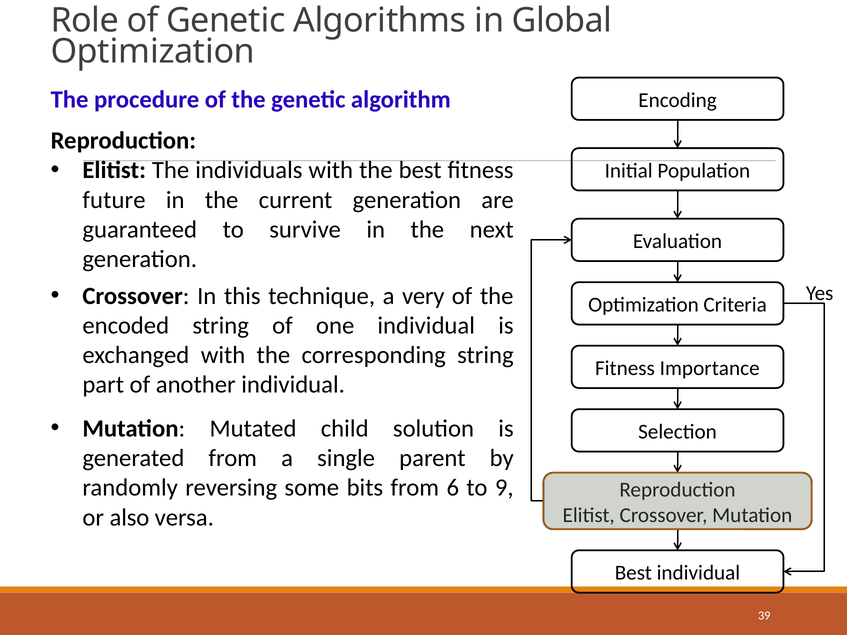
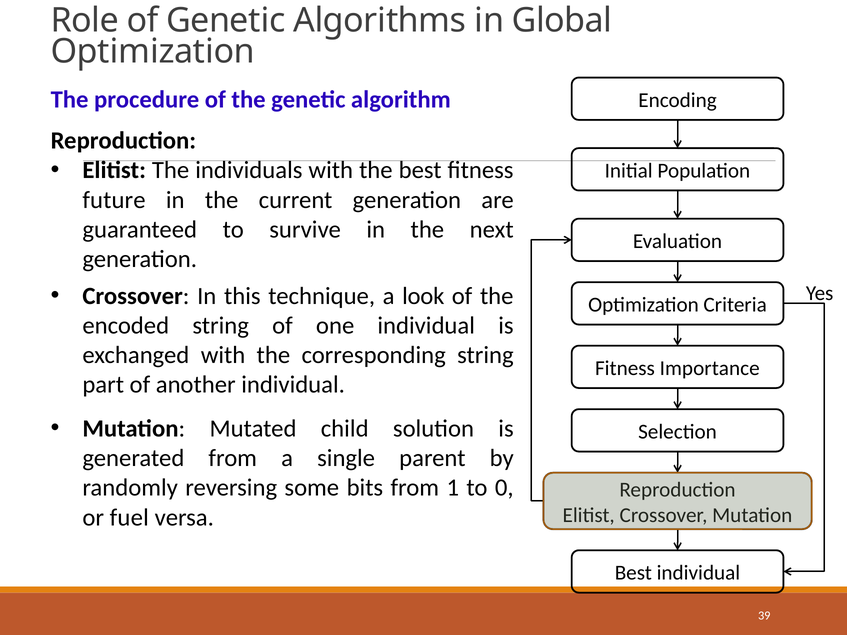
very: very -> look
6: 6 -> 1
9: 9 -> 0
also: also -> fuel
